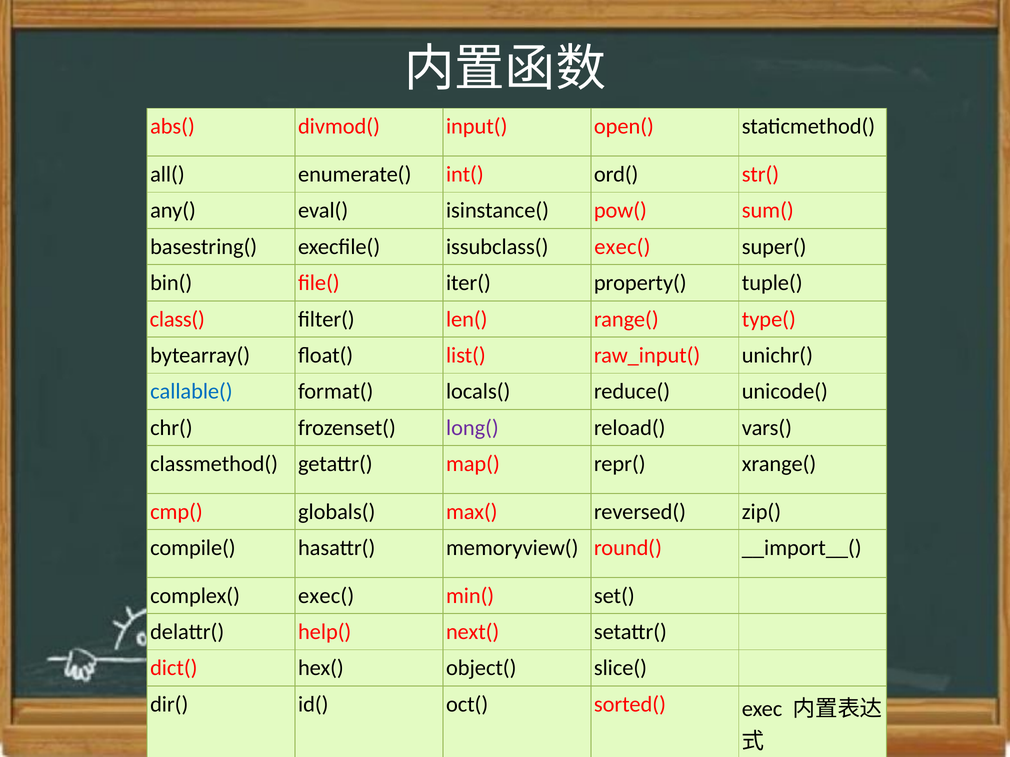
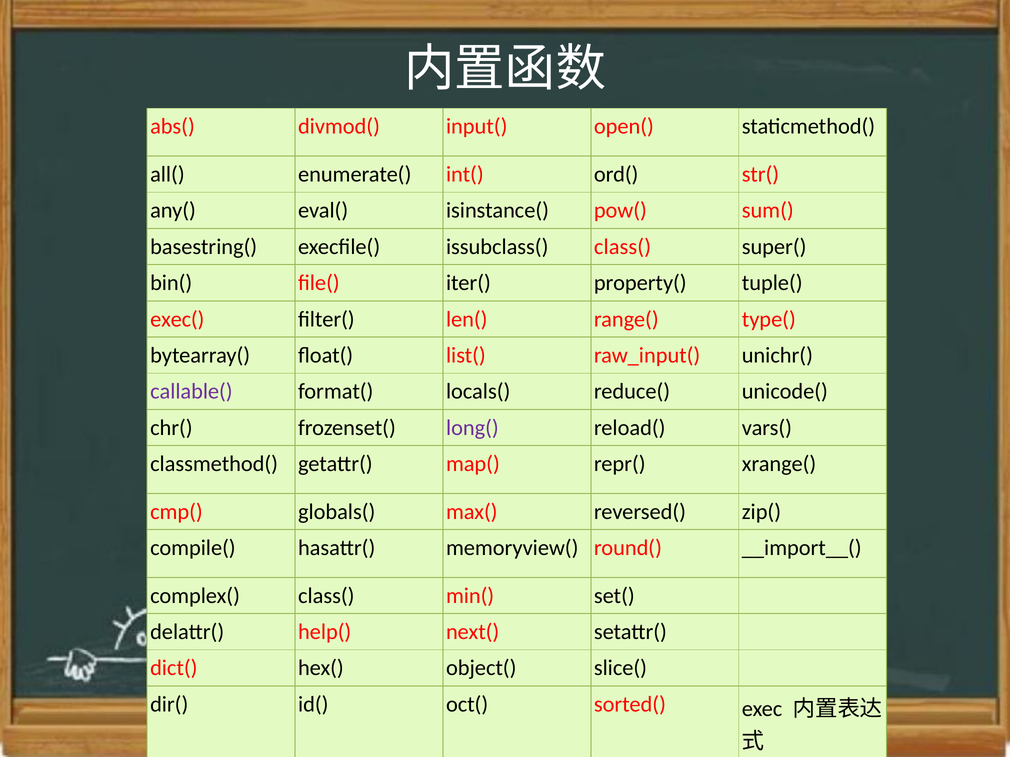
issubclass( exec(: exec( -> class(
class(: class( -> exec(
callable( colour: blue -> purple
complex( exec(: exec( -> class(
